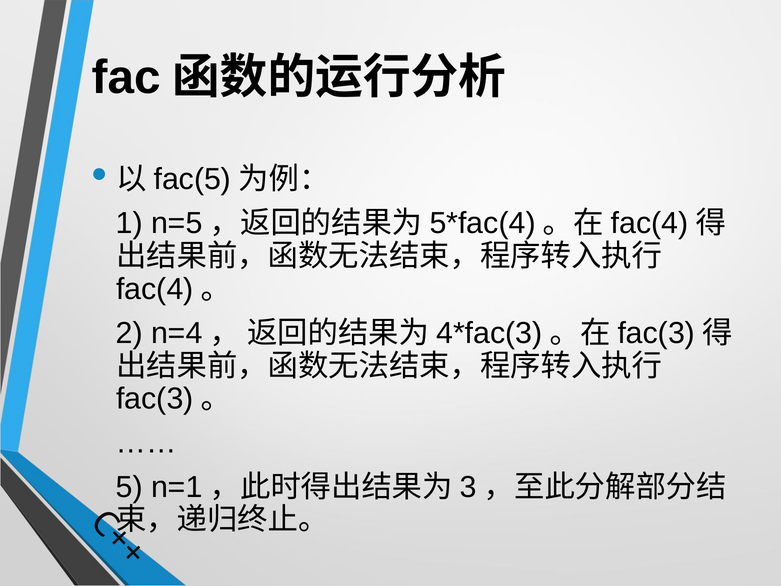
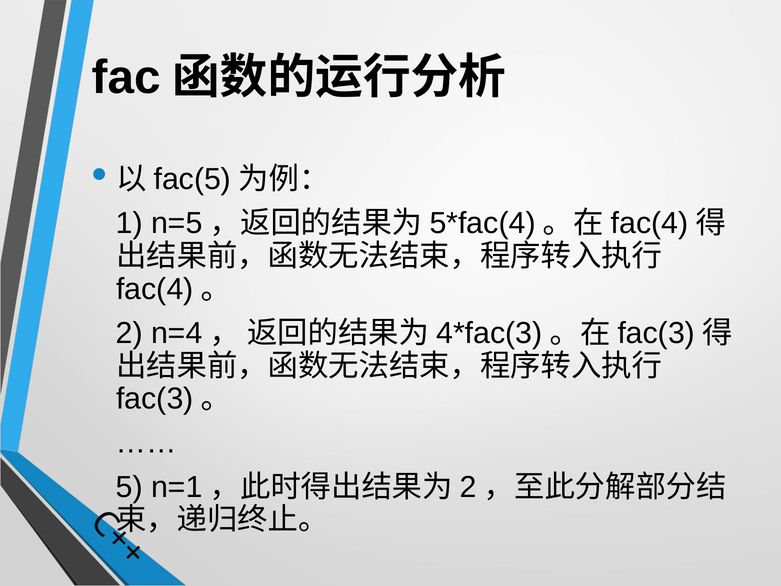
3 at (468, 487): 3 -> 2
